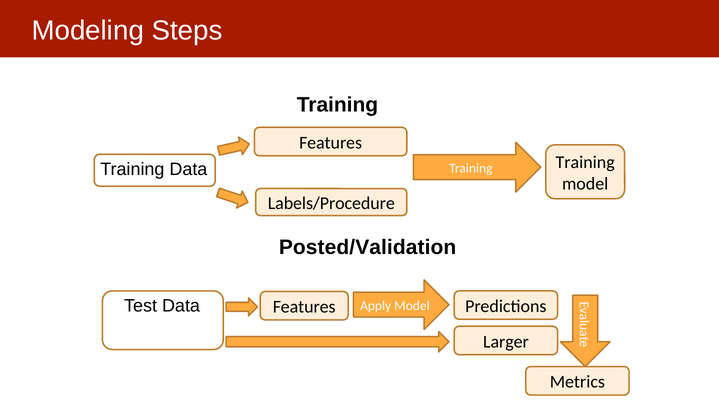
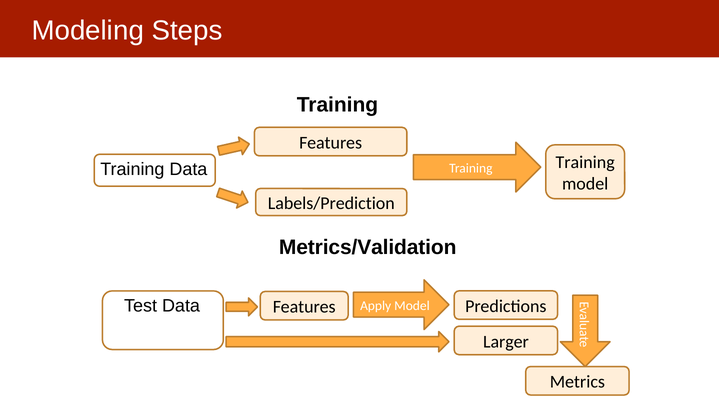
Labels/Procedure: Labels/Procedure -> Labels/Prediction
Posted/Validation: Posted/Validation -> Metrics/Validation
